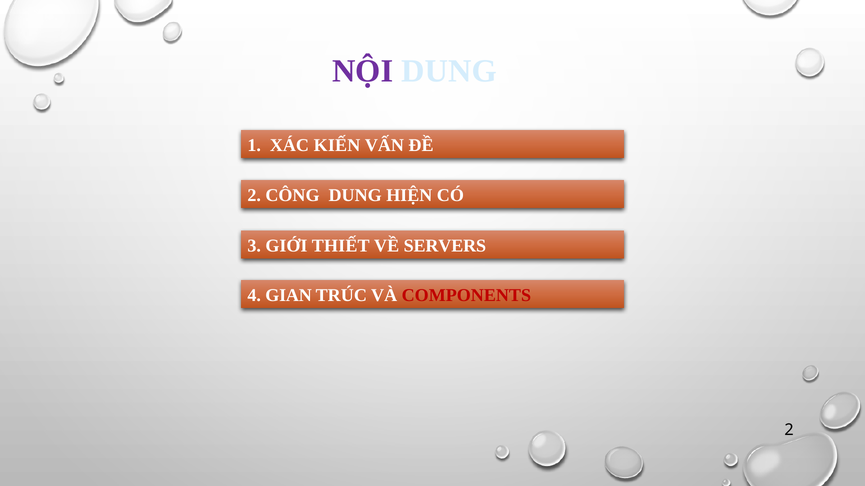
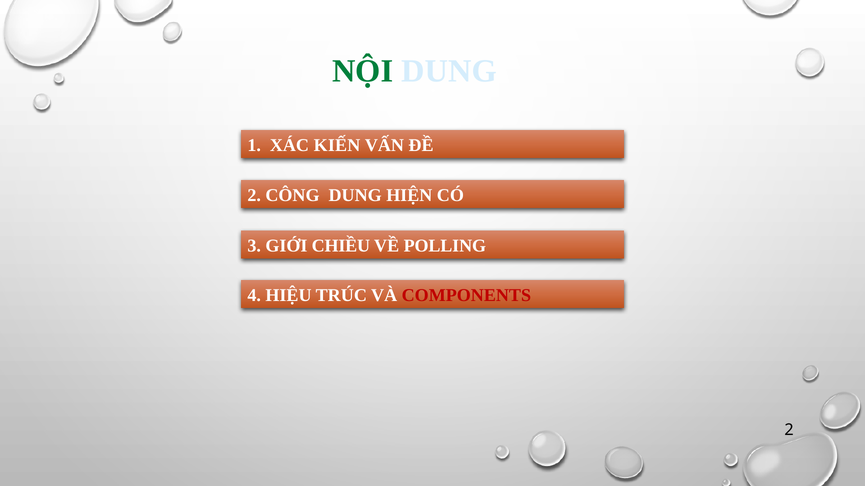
NỘI colour: purple -> green
THIẾT: THIẾT -> CHIỀU
SERVERS: SERVERS -> POLLING
GIAN: GIAN -> HIỆU
